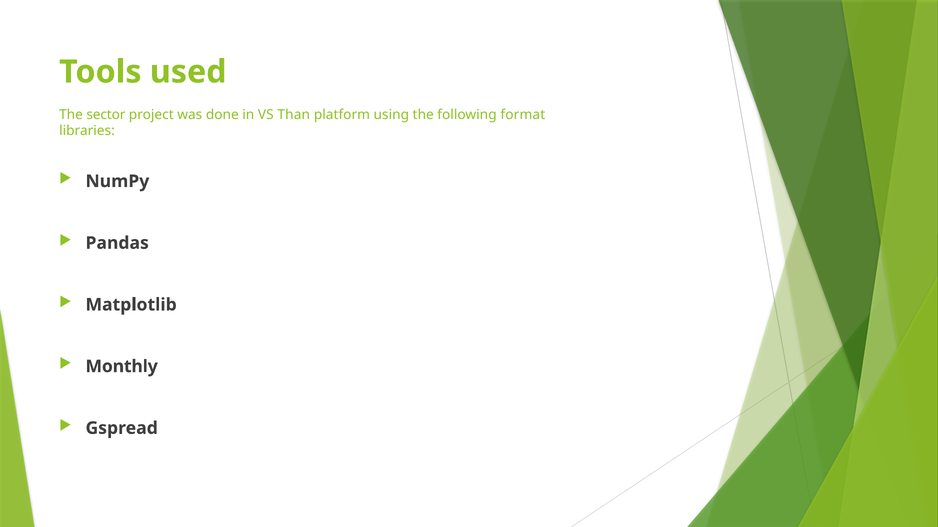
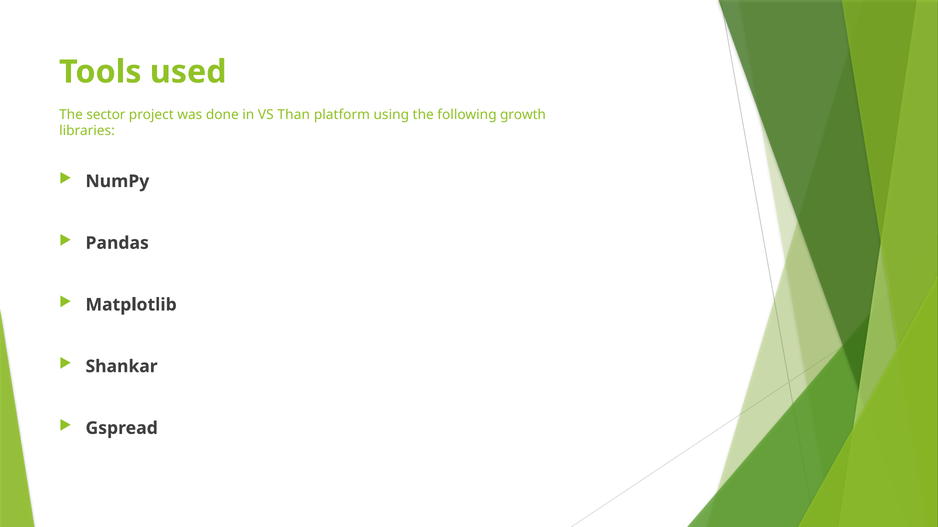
format: format -> growth
Monthly: Monthly -> Shankar
